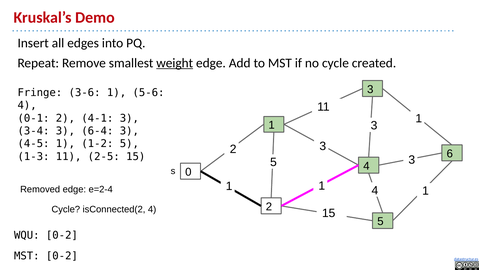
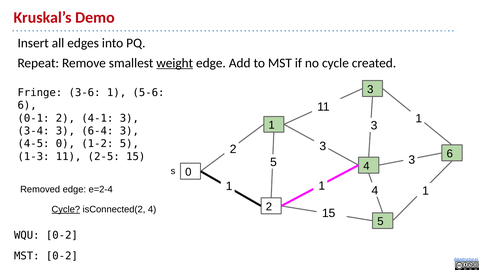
4 at (27, 105): 4 -> 6
4-5 1: 1 -> 0
Cycle at (66, 209) underline: none -> present
